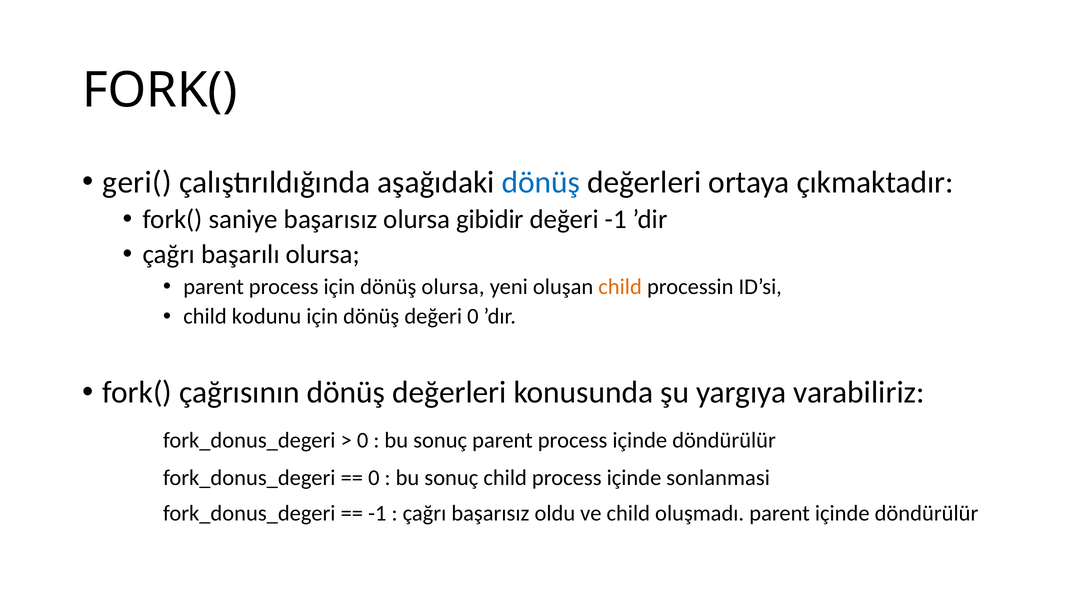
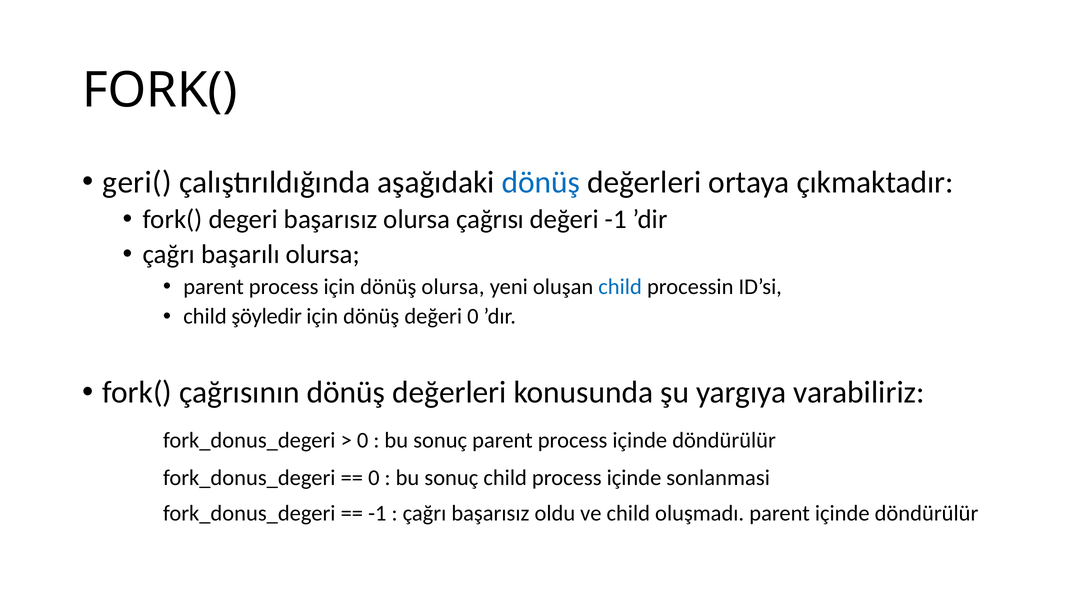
saniye: saniye -> degeri
gibidir: gibidir -> çağrısı
child at (620, 287) colour: orange -> blue
kodunu: kodunu -> şöyledir
